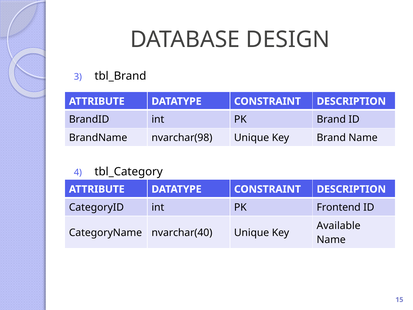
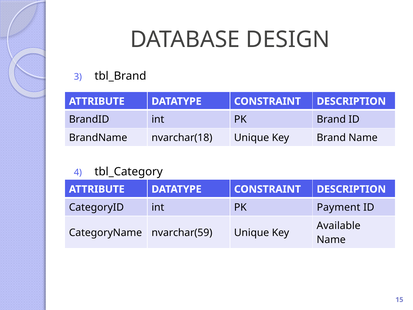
nvarchar(98: nvarchar(98 -> nvarchar(18
Frontend: Frontend -> Payment
nvarchar(40: nvarchar(40 -> nvarchar(59
